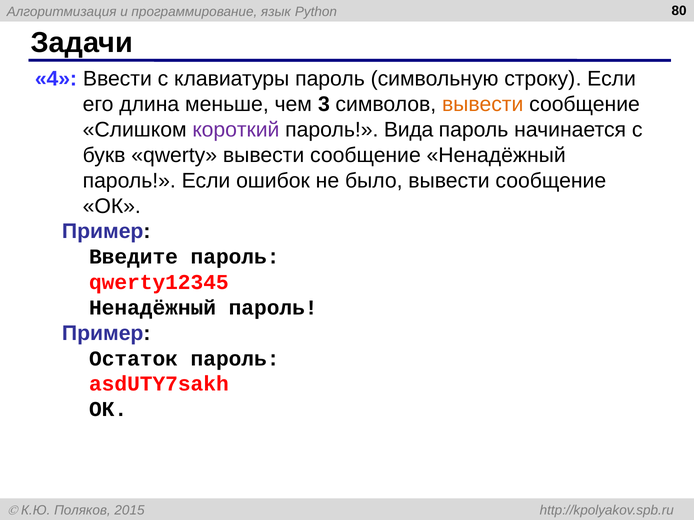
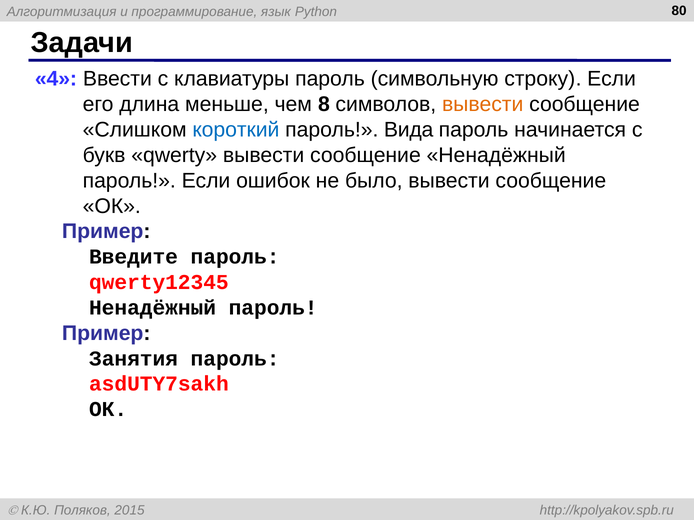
3: 3 -> 8
короткий colour: purple -> blue
Остаток: Остаток -> Занятия
